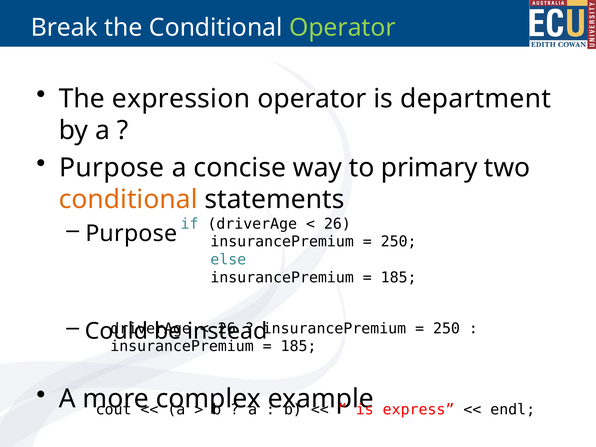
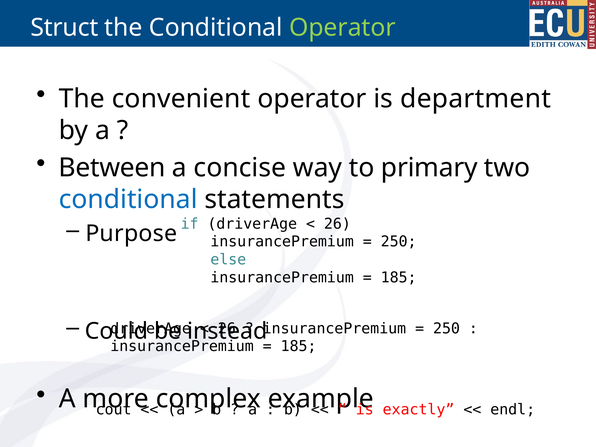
Break: Break -> Struct
expression: expression -> convenient
Purpose at (112, 168): Purpose -> Between
conditional at (128, 199) colour: orange -> blue
express: express -> exactly
